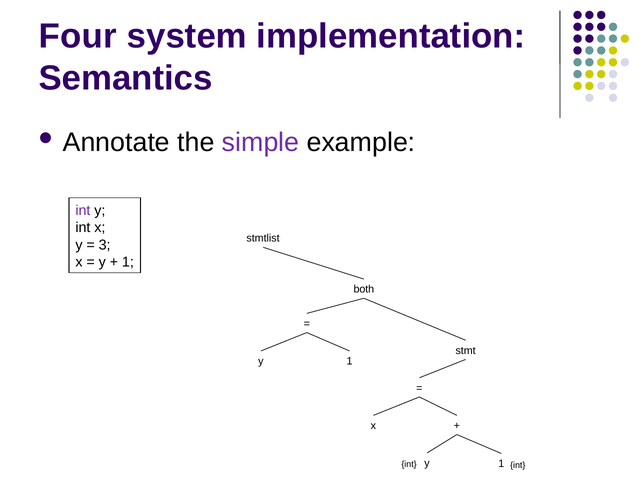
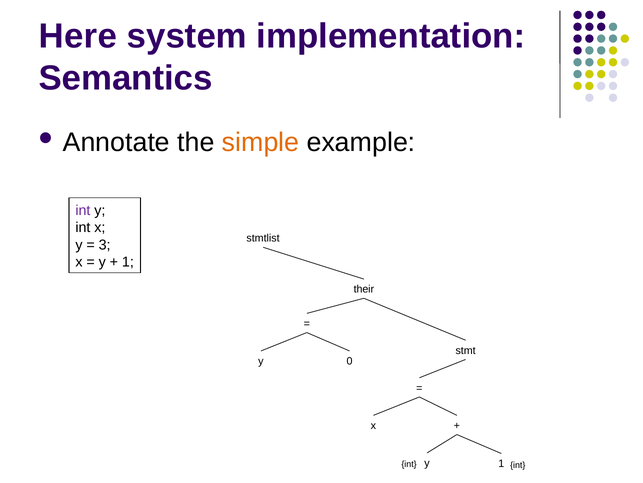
Four: Four -> Here
simple colour: purple -> orange
both: both -> their
1 at (350, 361): 1 -> 0
